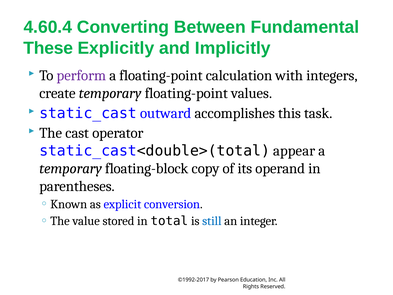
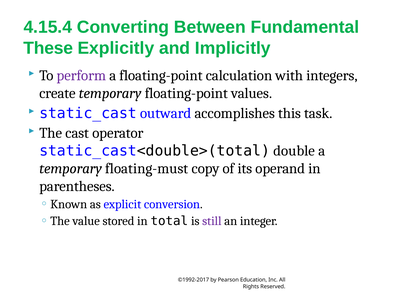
4.60.4: 4.60.4 -> 4.15.4
appear: appear -> double
floating-block: floating-block -> floating-must
still colour: blue -> purple
